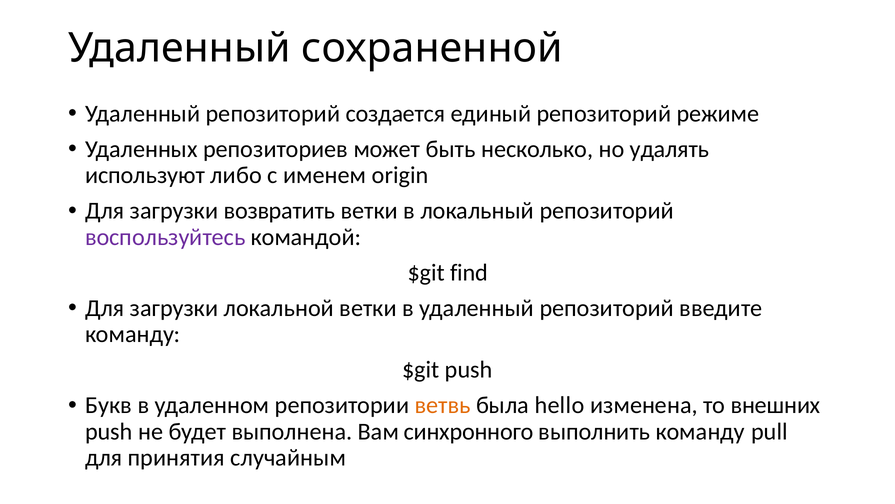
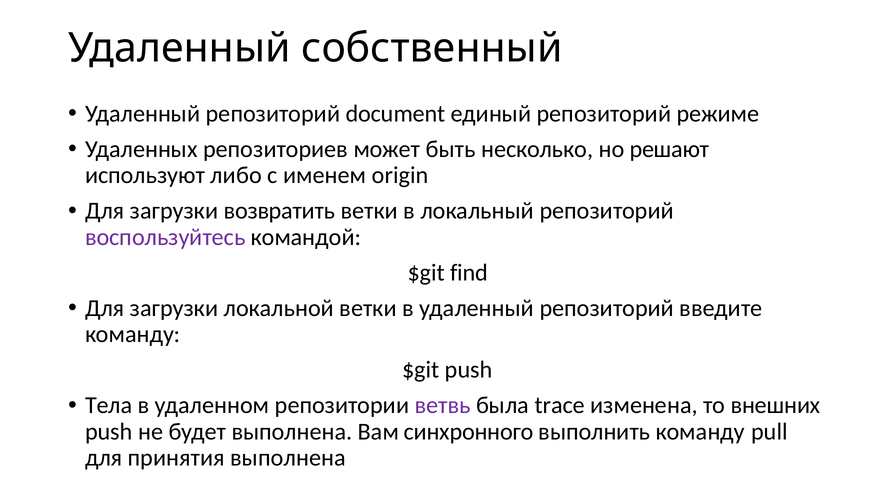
сохраненной: сохраненной -> собственный
создается: создается -> document
удалять: удалять -> решают
Букв: Букв -> Тела
ветвь colour: orange -> purple
hello: hello -> trace
принятия случайным: случайным -> выполнена
